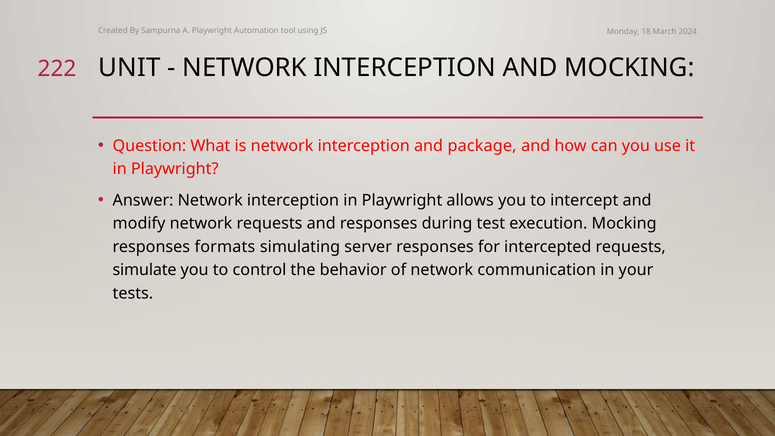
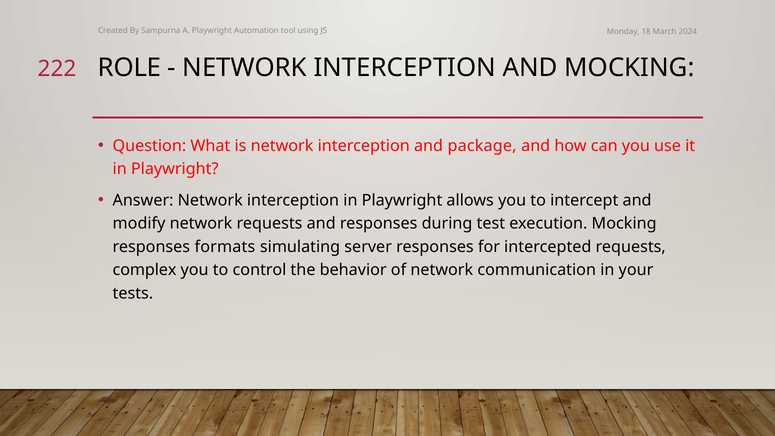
UNIT: UNIT -> ROLE
simulate: simulate -> complex
